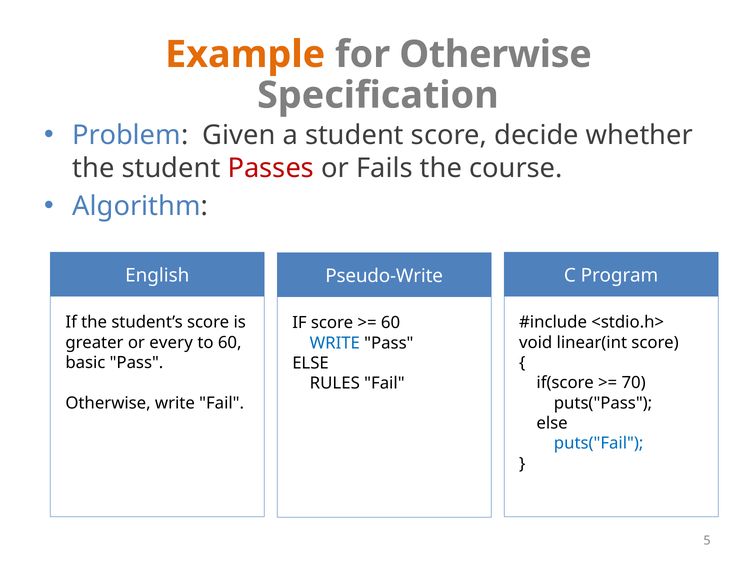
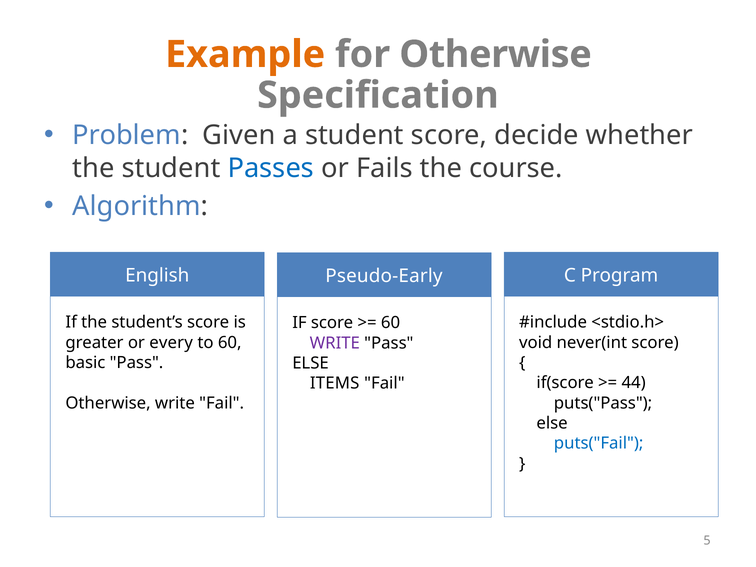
Passes colour: red -> blue
Pseudo-Write: Pseudo-Write -> Pseudo-Early
linear(int: linear(int -> never(int
WRITE at (335, 343) colour: blue -> purple
70: 70 -> 44
RULES: RULES -> ITEMS
